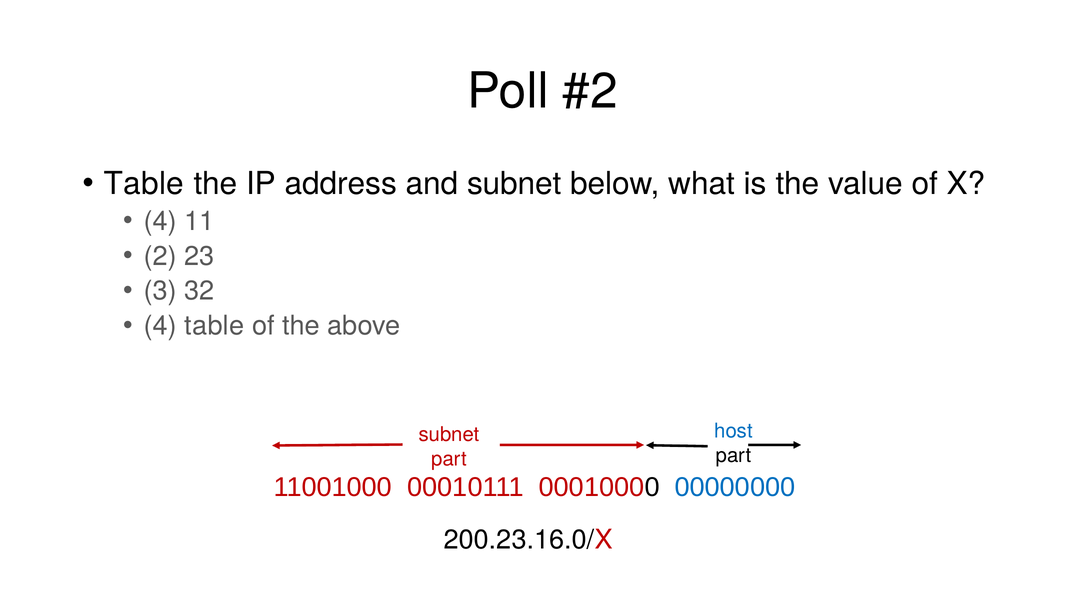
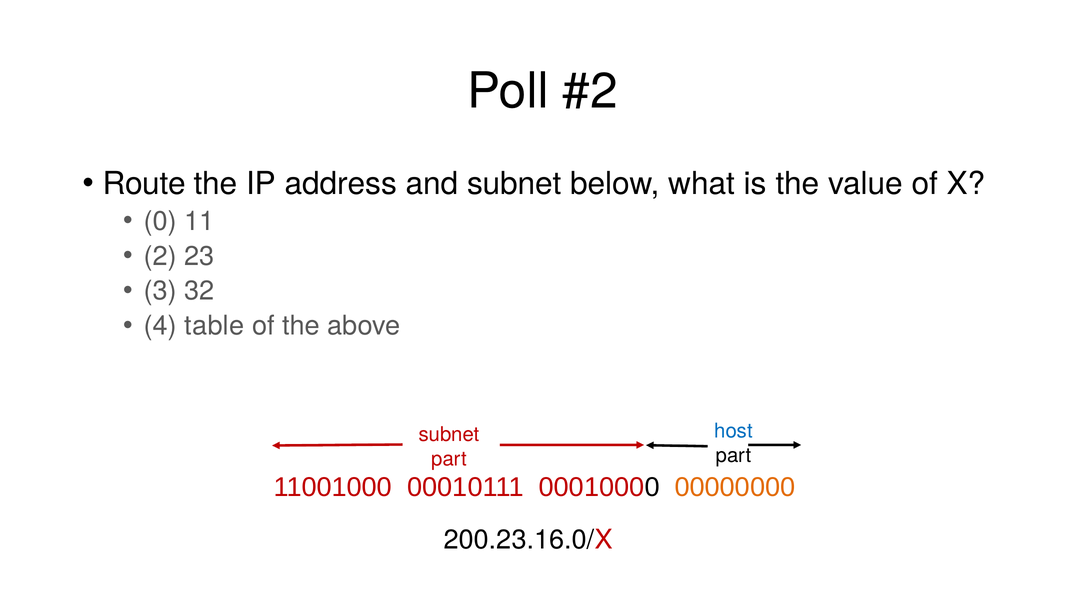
Table at (144, 183): Table -> Route
4 at (160, 221): 4 -> 0
00000000 colour: blue -> orange
